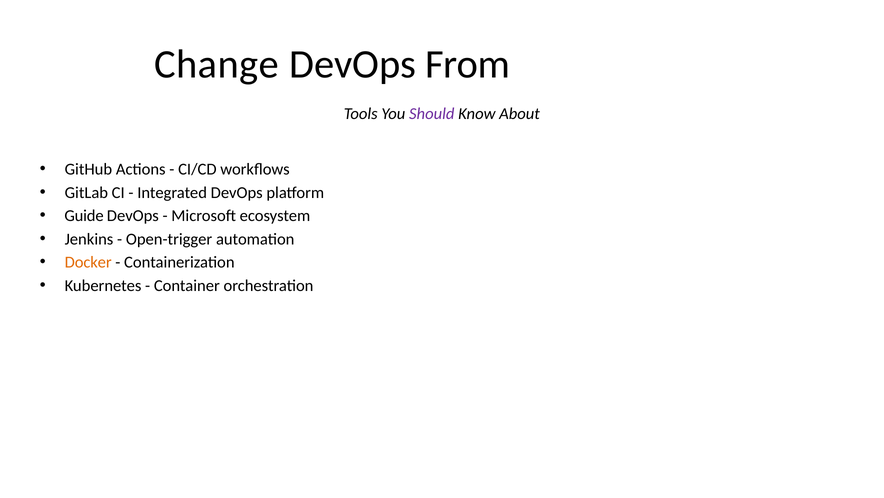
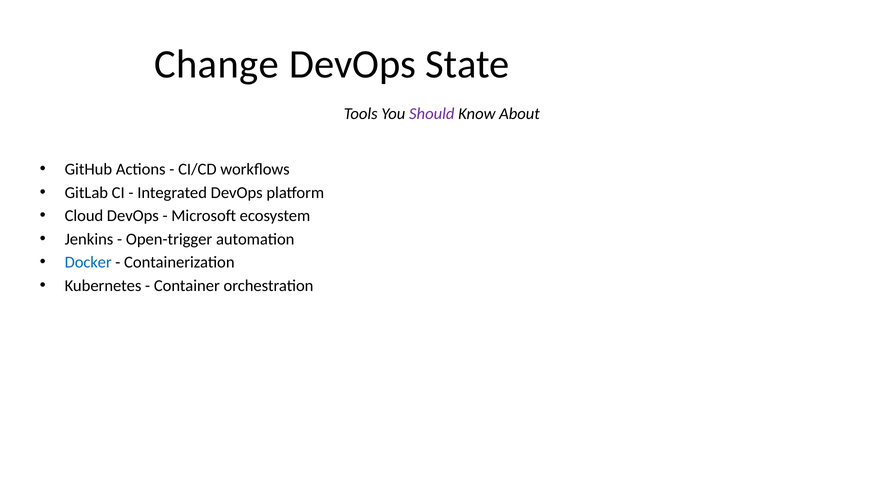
From: From -> State
Guide: Guide -> Cloud
Docker colour: orange -> blue
